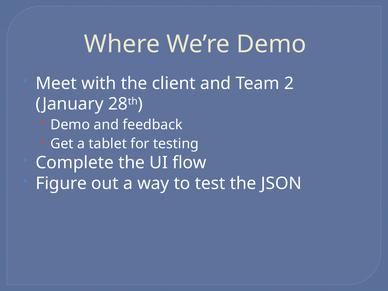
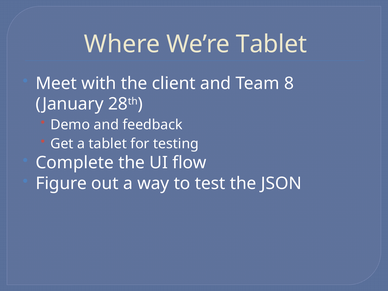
We’re Demo: Demo -> Tablet
2: 2 -> 8
